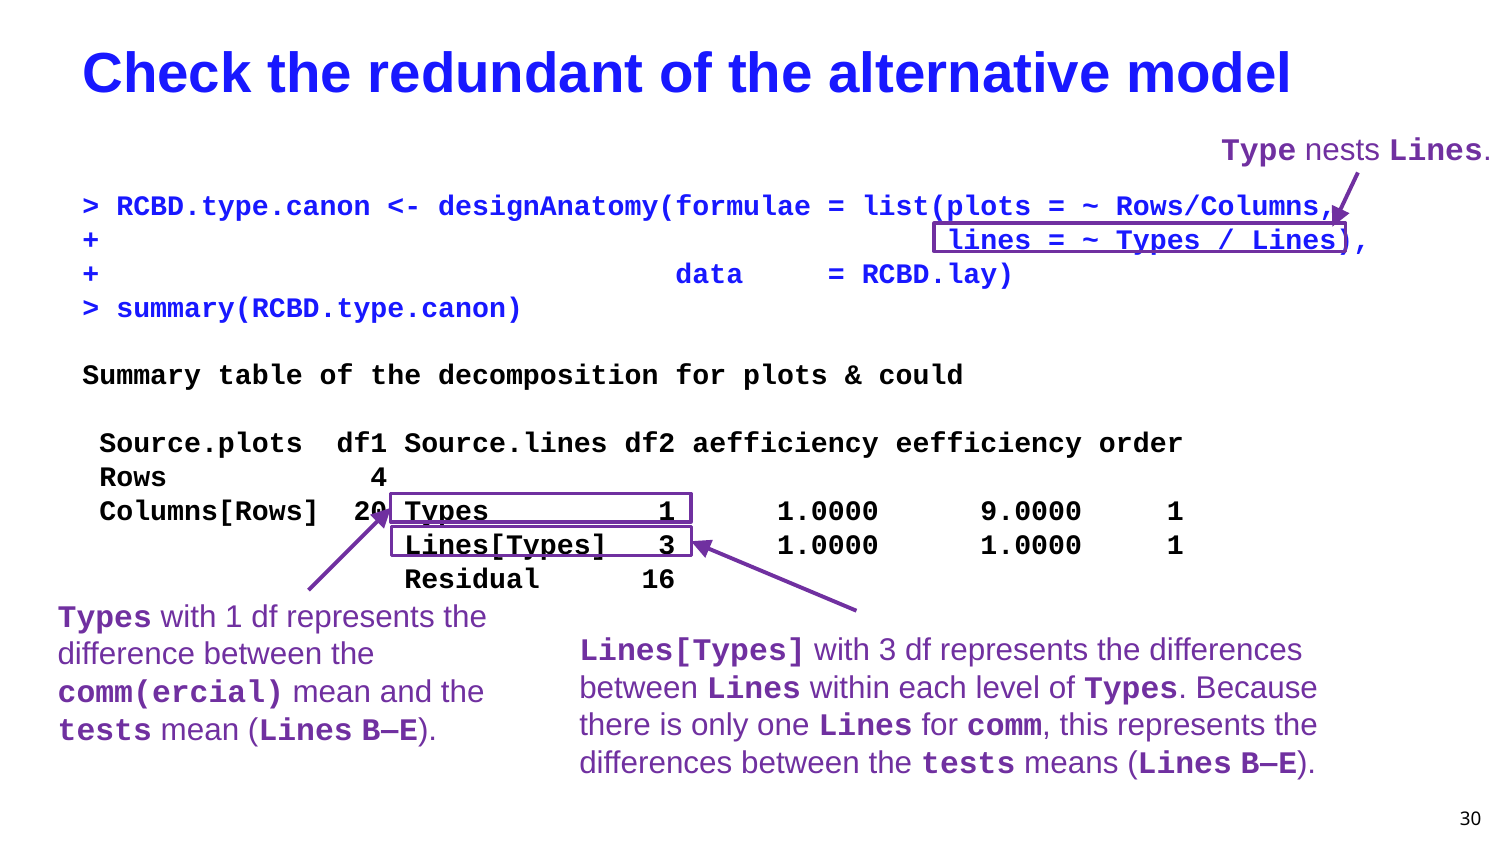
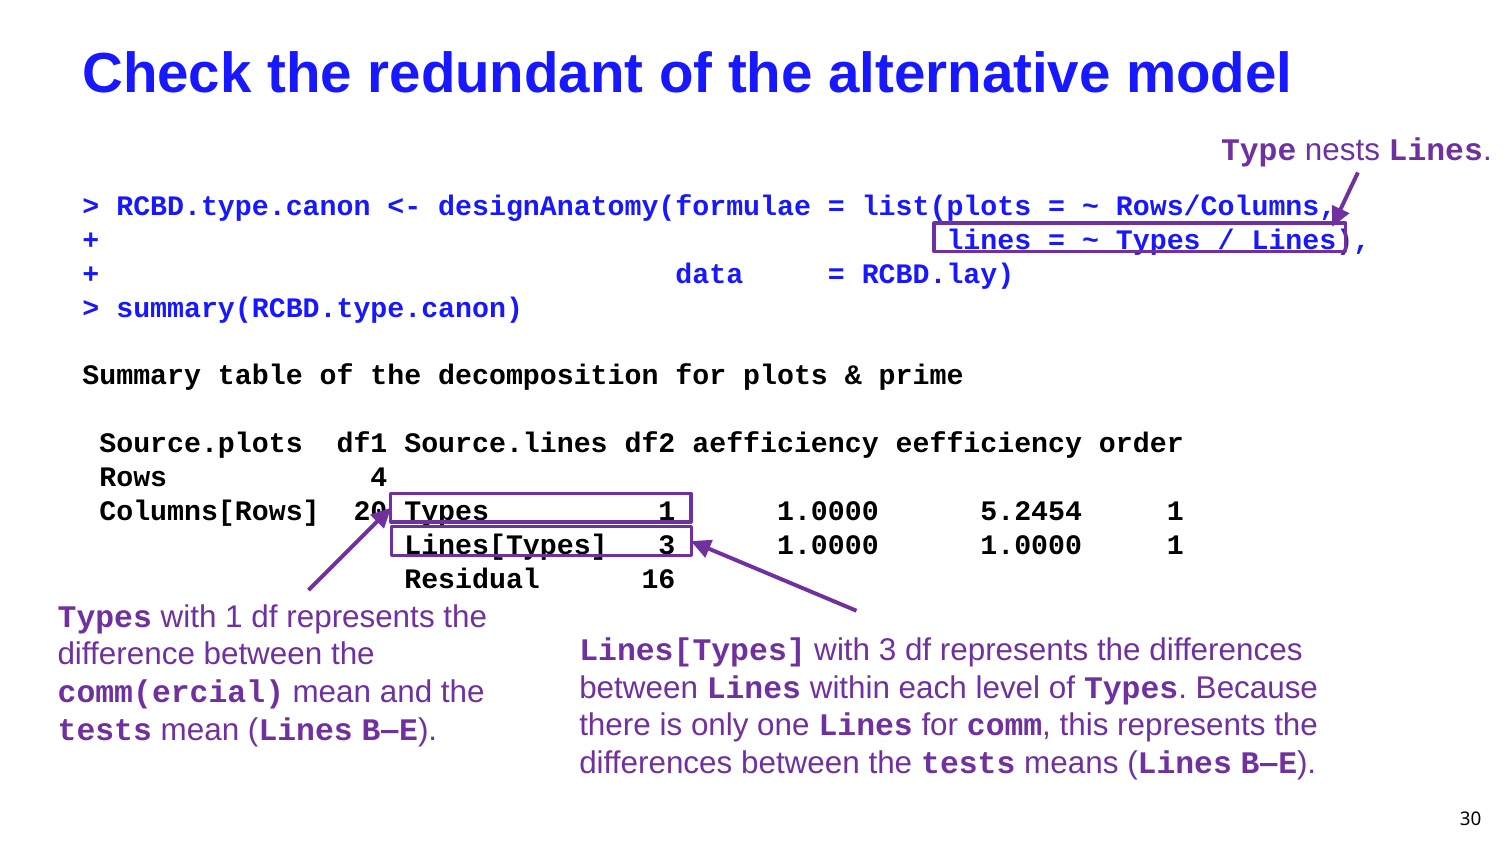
could: could -> prime
9.0000: 9.0000 -> 5.2454
